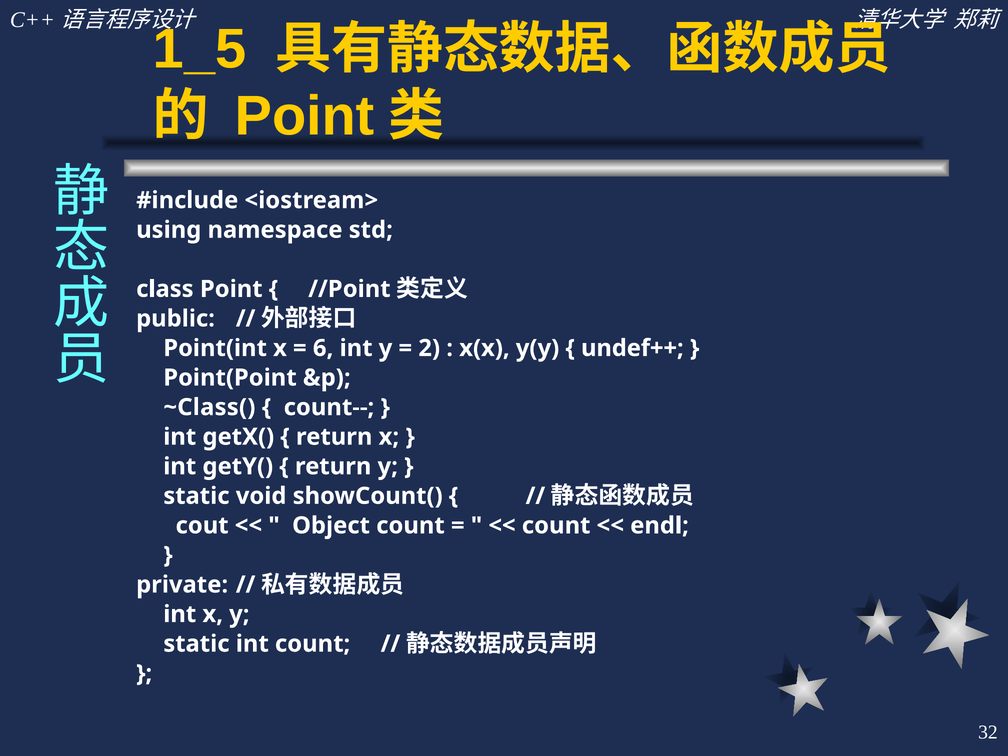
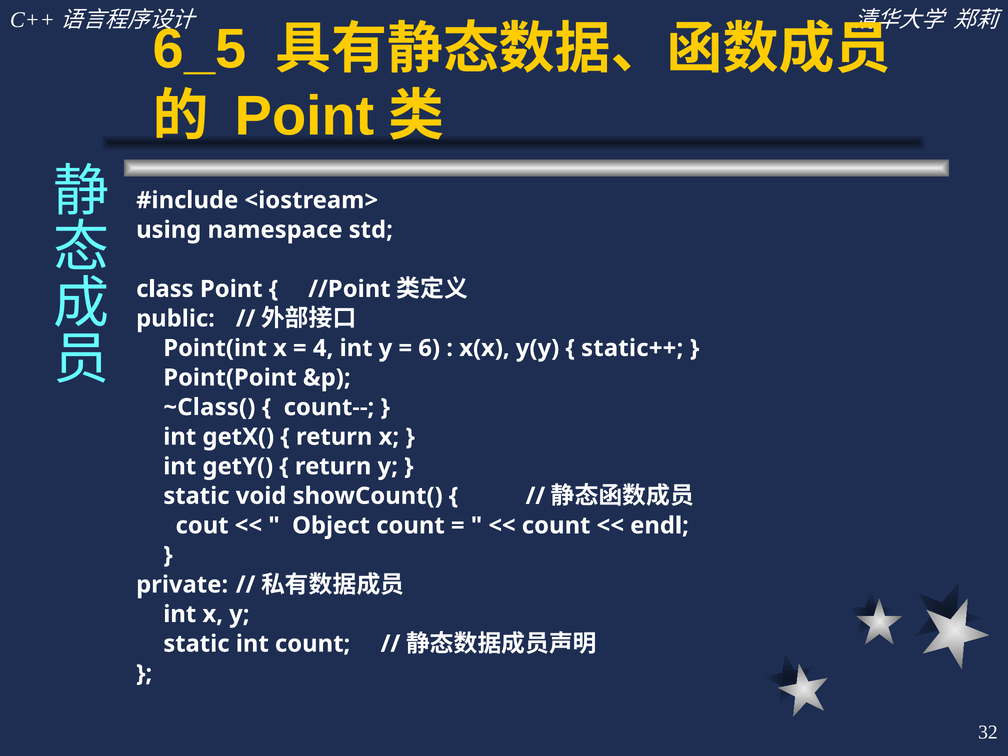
1_5: 1_5 -> 6_5
6: 6 -> 4
2: 2 -> 6
undef++: undef++ -> static++
